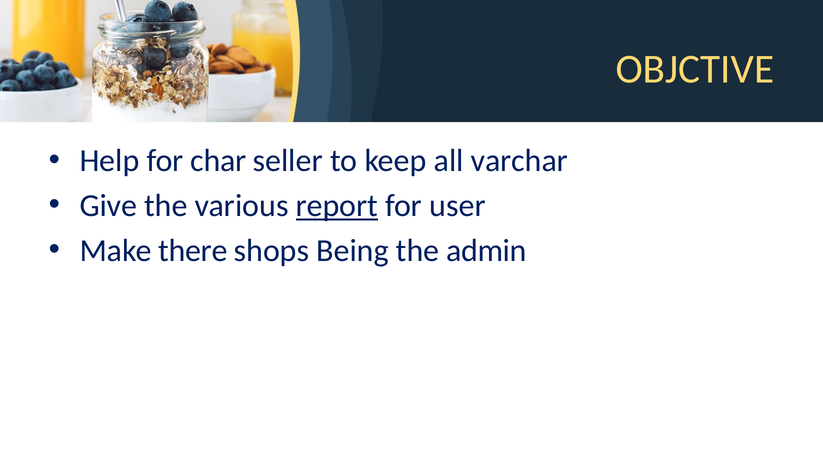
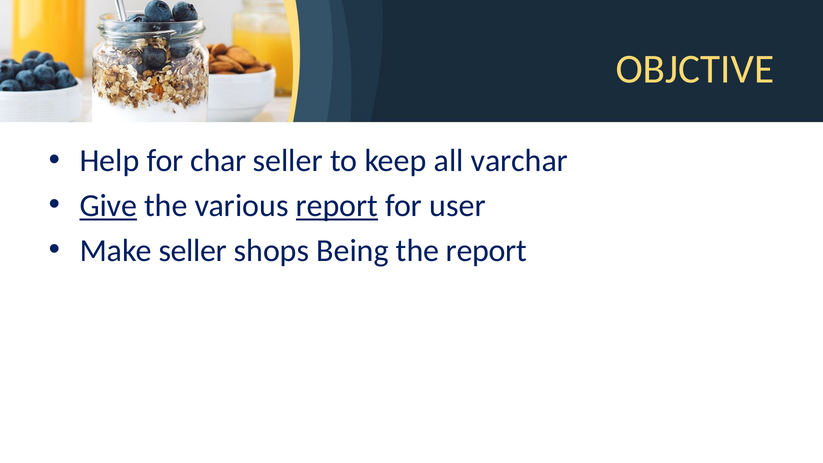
Give underline: none -> present
Make there: there -> seller
the admin: admin -> report
